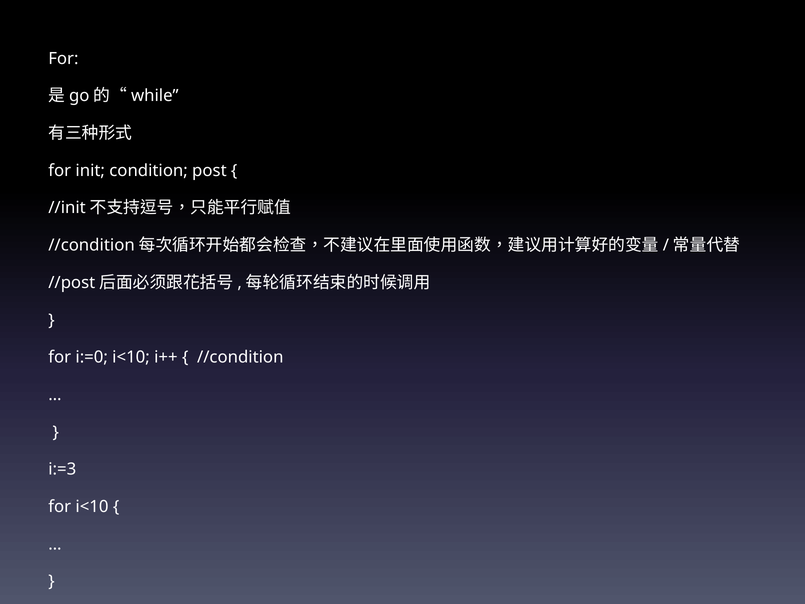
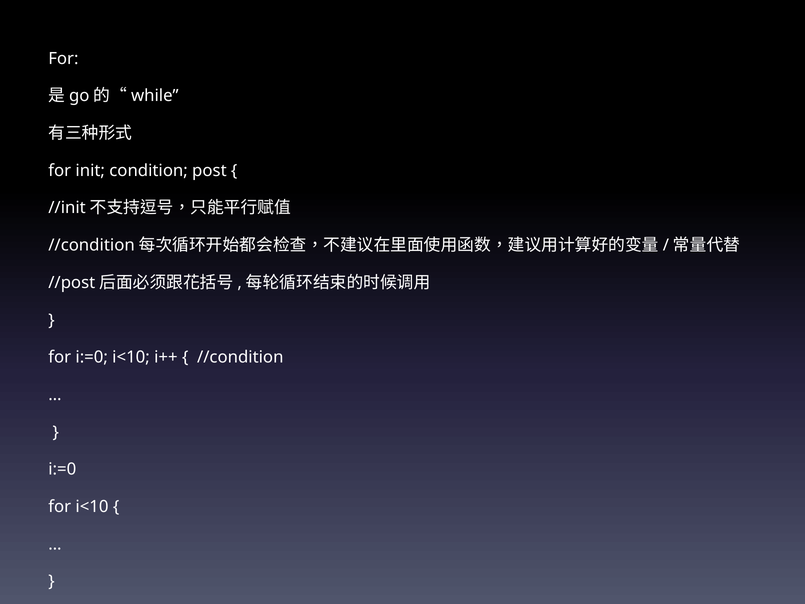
i:=3 at (62, 469): i:=3 -> i:=0
